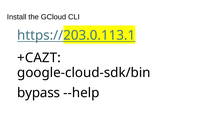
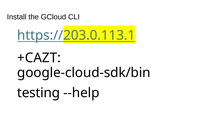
bypass: bypass -> testing
